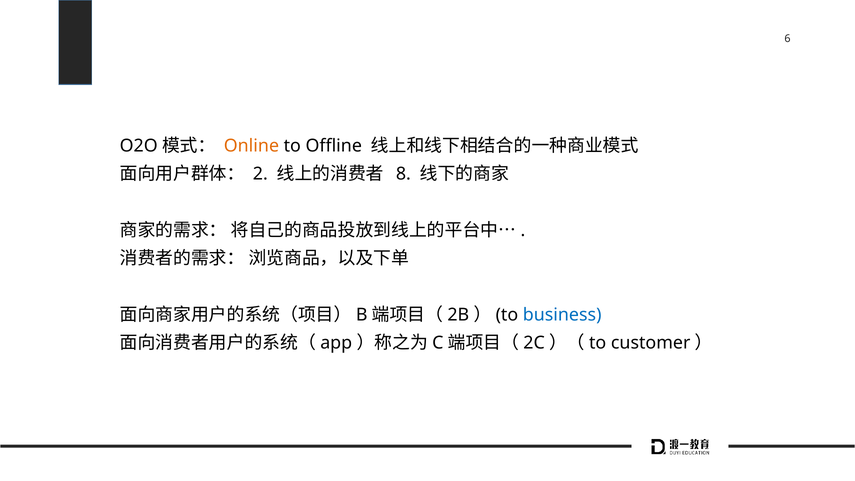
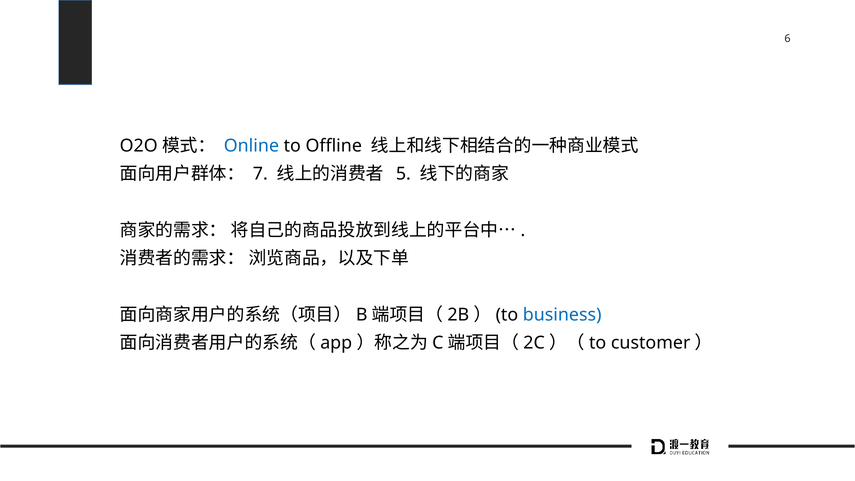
Online colour: orange -> blue
2: 2 -> 7
8: 8 -> 5
